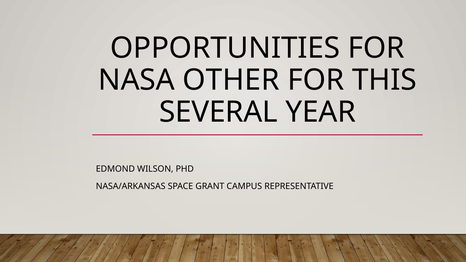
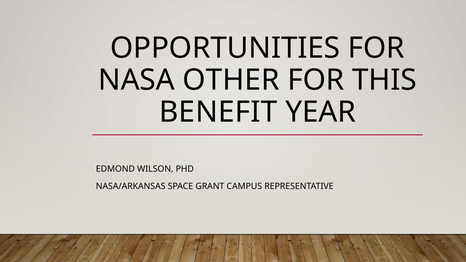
SEVERAL: SEVERAL -> BENEFIT
